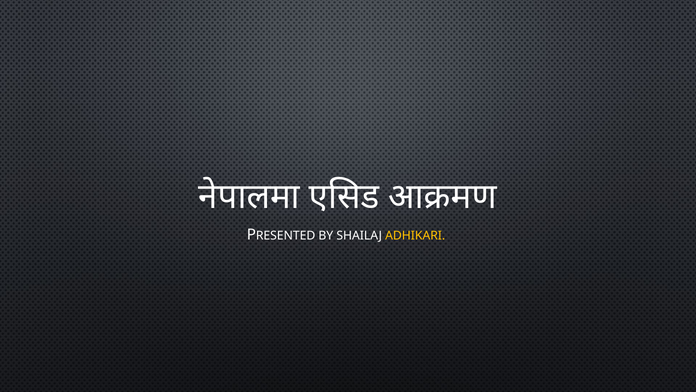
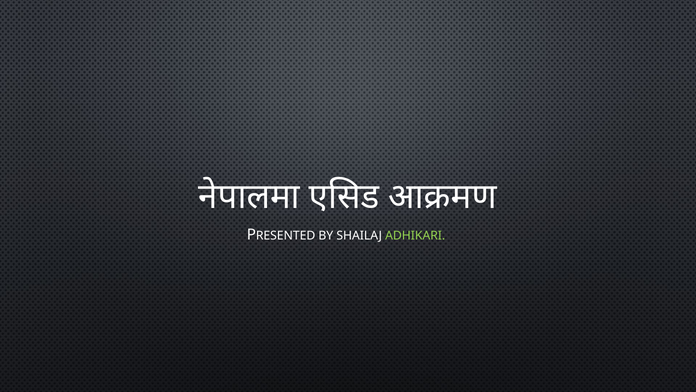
ADHIKARI colour: yellow -> light green
